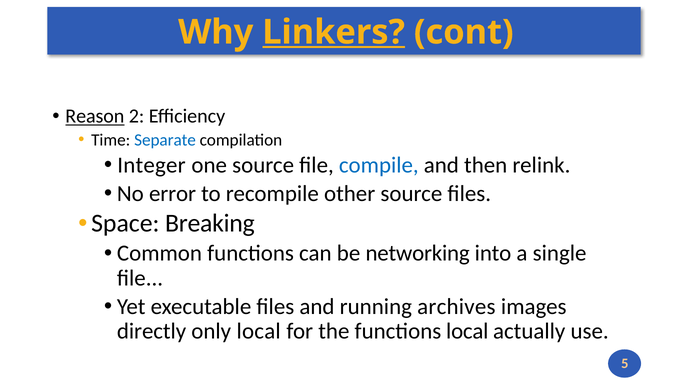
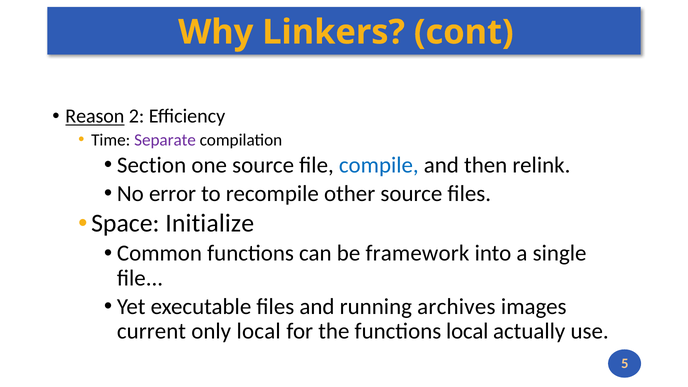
Linkers underline: present -> none
Separate colour: blue -> purple
Integer: Integer -> Section
Breaking: Breaking -> Initialize
networking: networking -> framework
directly: directly -> current
